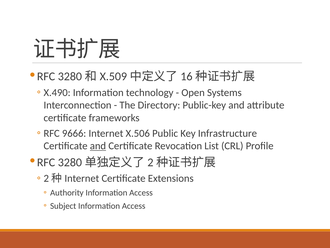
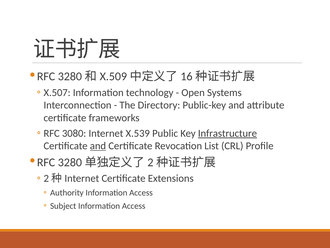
X.490: X.490 -> X.507
9666: 9666 -> 3080
X.506: X.506 -> X.539
Infrastructure underline: none -> present
